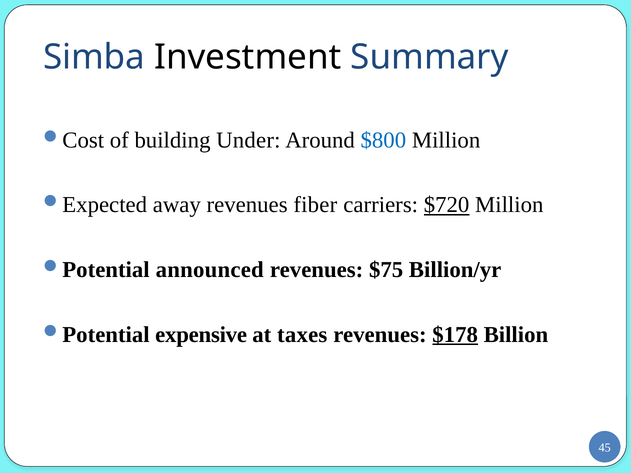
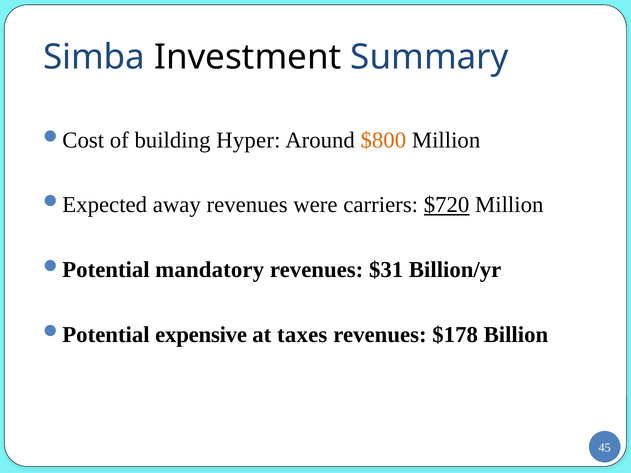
Under: Under -> Hyper
$800 colour: blue -> orange
fiber: fiber -> were
announced: announced -> mandatory
$75: $75 -> $31
$178 underline: present -> none
